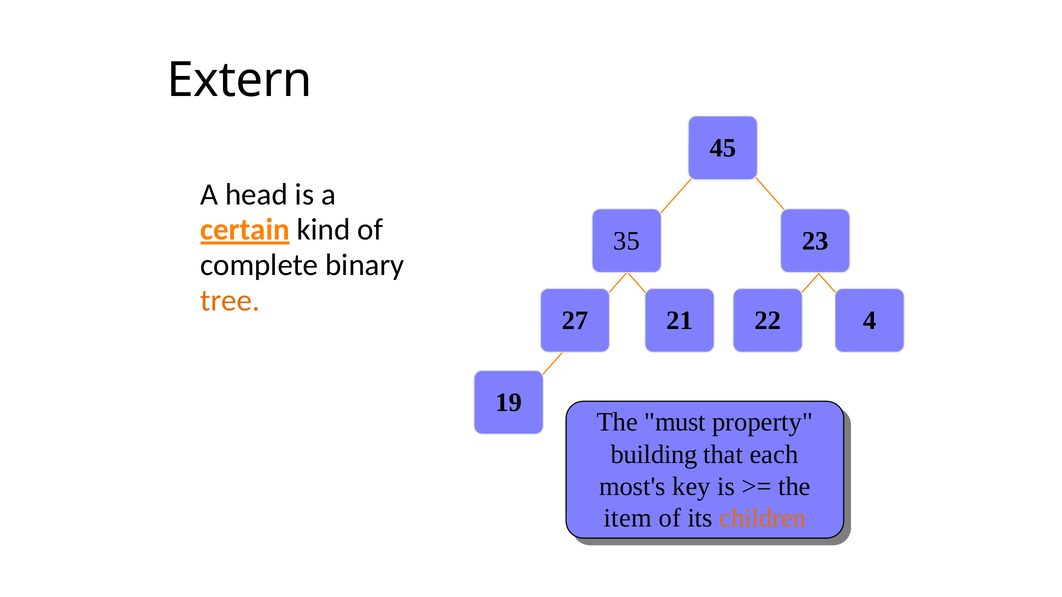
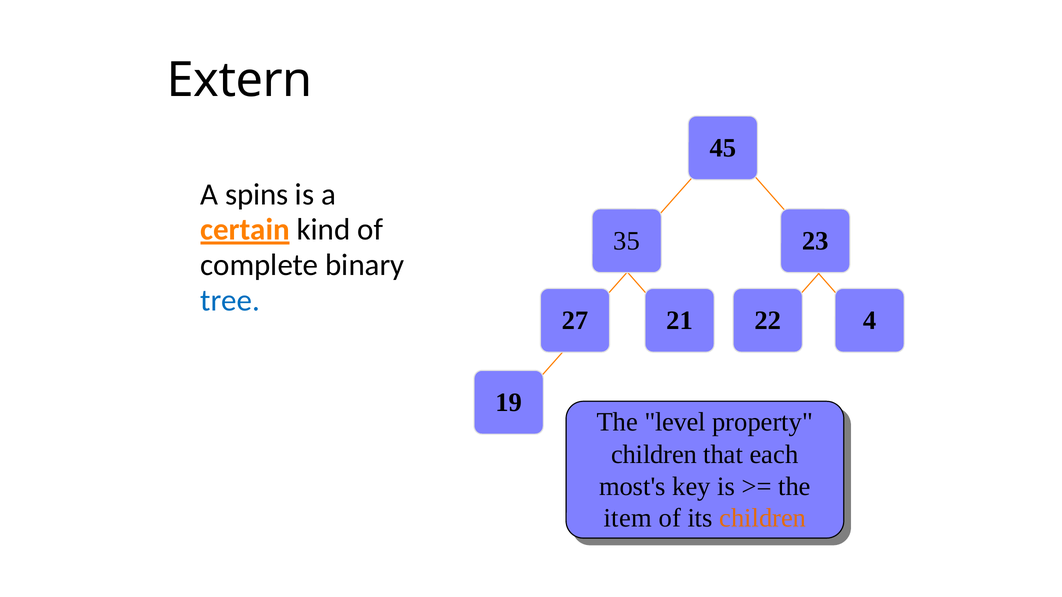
head: head -> spins
tree colour: orange -> blue
must: must -> level
building at (654, 455): building -> children
